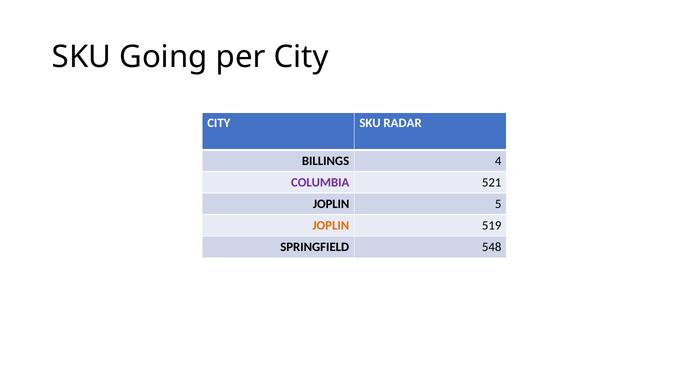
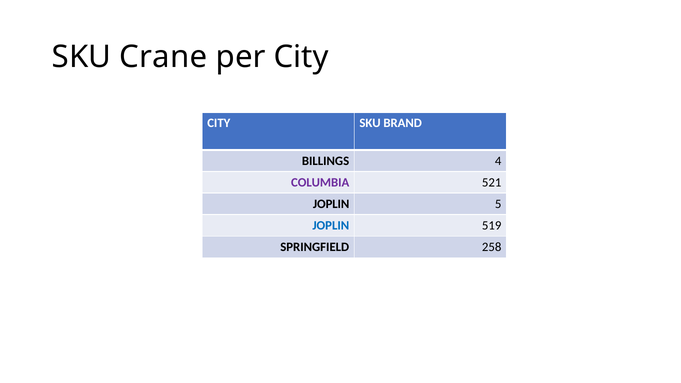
Going: Going -> Crane
RADAR: RADAR -> BRAND
JOPLIN at (331, 226) colour: orange -> blue
548: 548 -> 258
